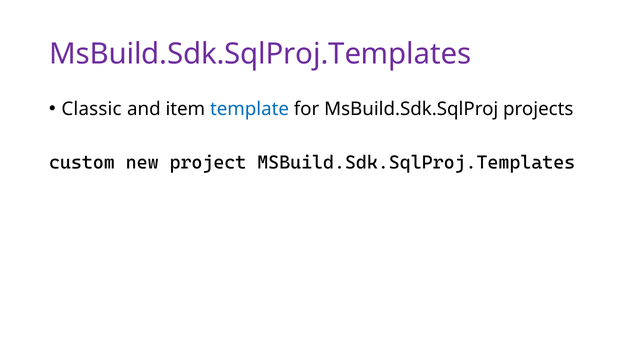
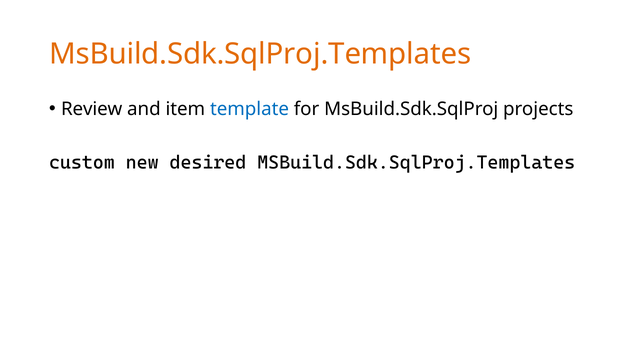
MsBuild.Sdk.SqlProj.Templates at (260, 54) colour: purple -> orange
Classic: Classic -> Review
project: project -> desired
